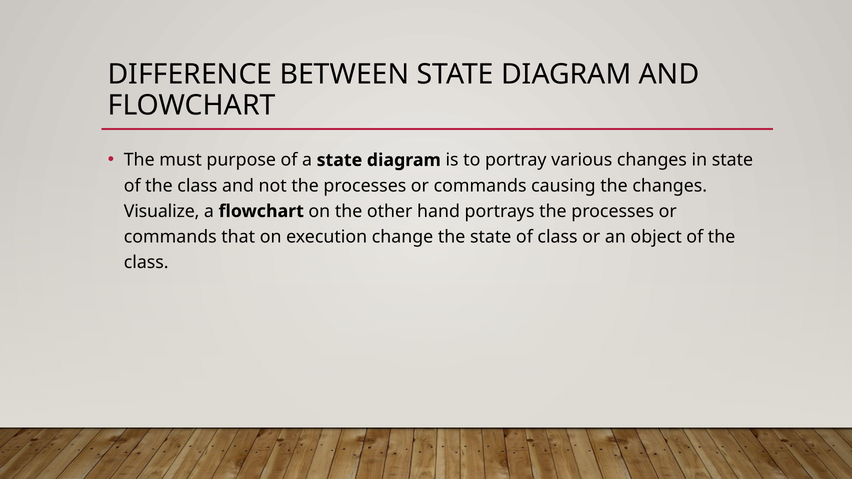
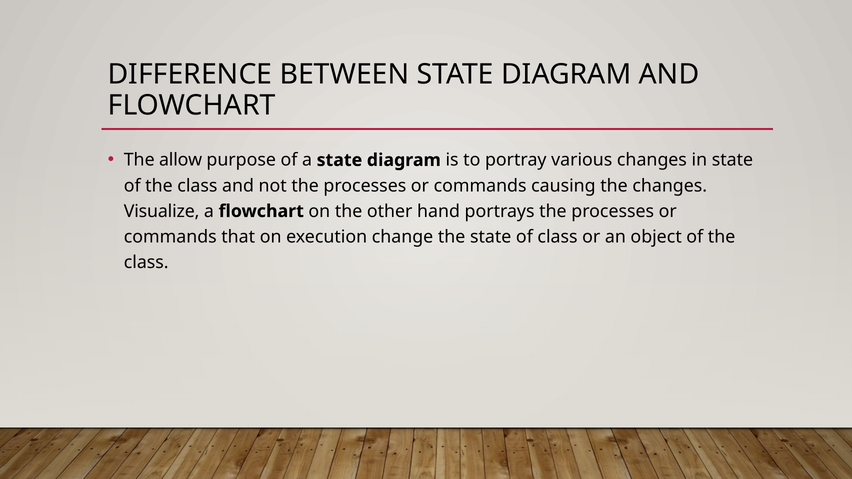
must: must -> allow
